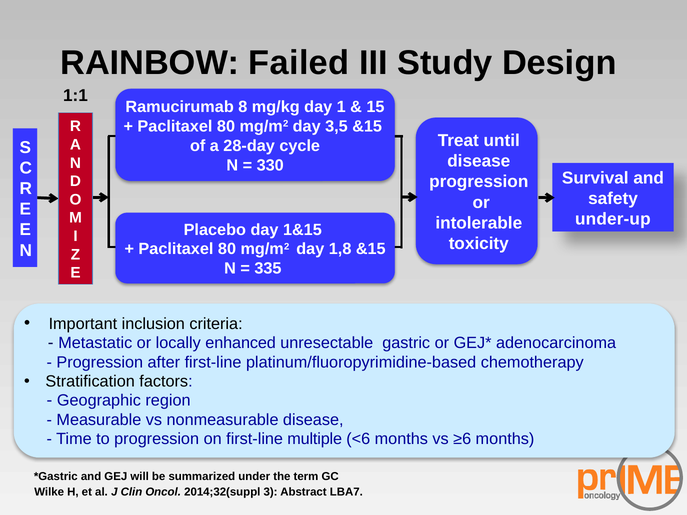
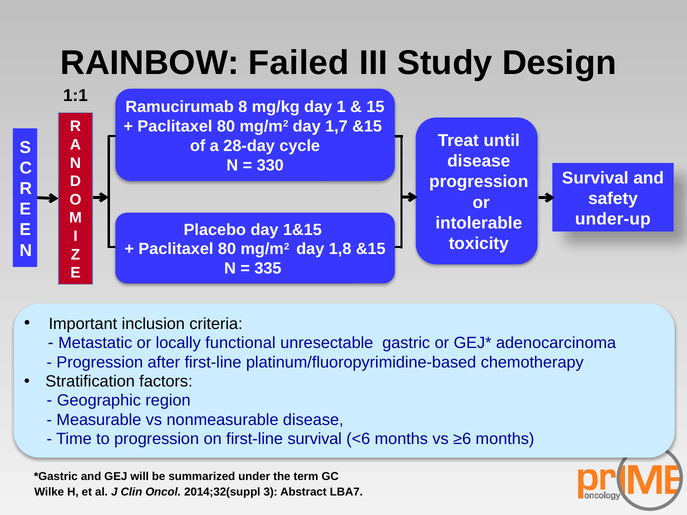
3,5: 3,5 -> 1,7
enhanced: enhanced -> functional
first-line multiple: multiple -> survival
